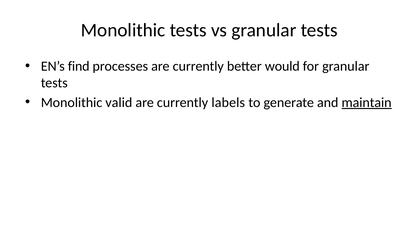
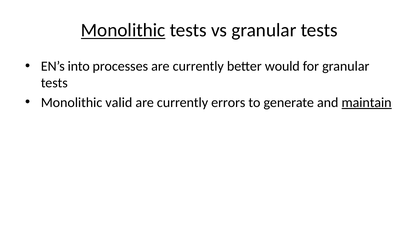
Monolithic at (123, 30) underline: none -> present
find: find -> into
labels: labels -> errors
